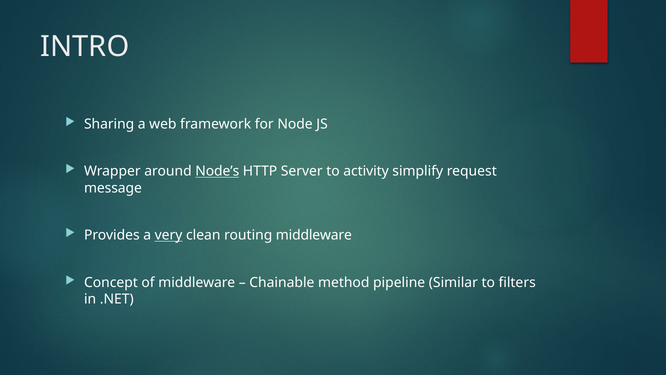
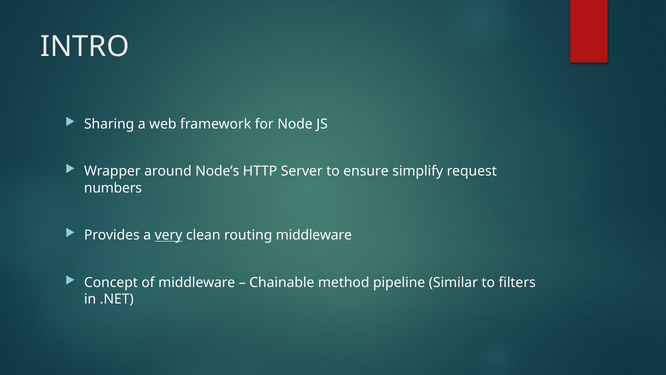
Node’s underline: present -> none
activity: activity -> ensure
message: message -> numbers
